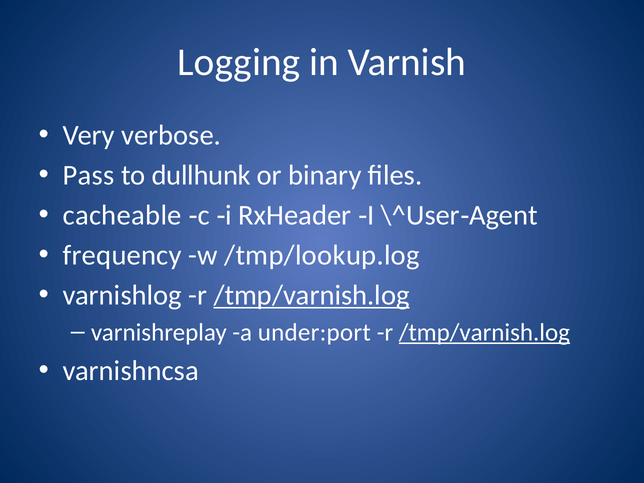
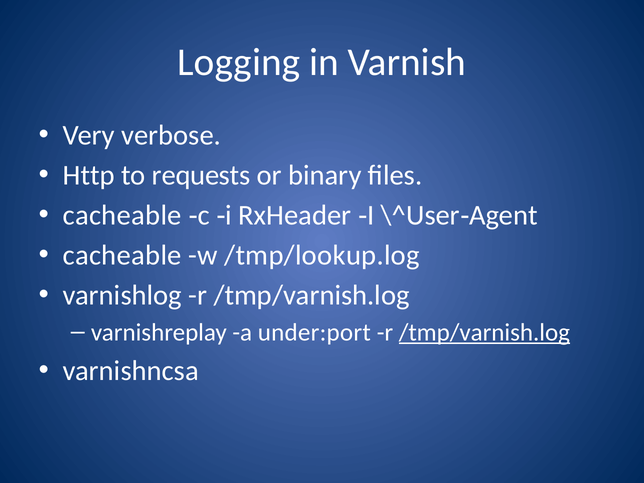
Pass: Pass -> Http
dullhunk: dullhunk -> requests
frequency at (122, 255): frequency -> cacheable
/tmp/varnish.log at (312, 295) underline: present -> none
